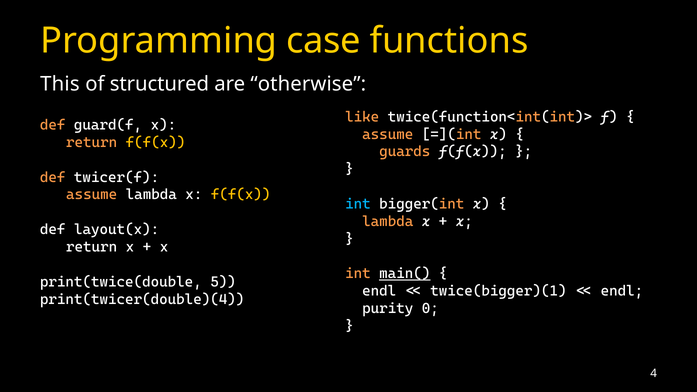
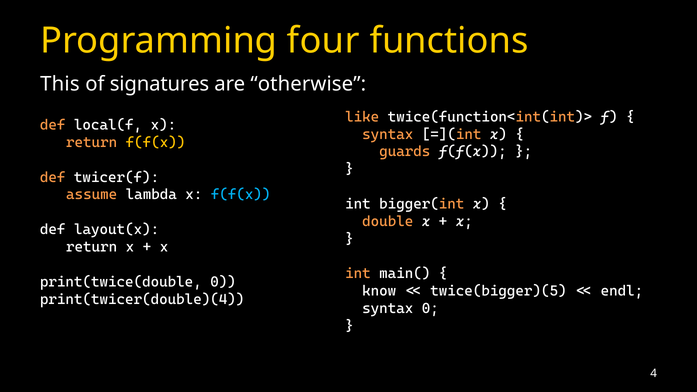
case: case -> four
structured: structured -> signatures
guard(f: guard(f -> local(f
assume at (388, 134): assume -> syntax
f(f(x at (241, 195) colour: yellow -> light blue
int at (358, 204) colour: light blue -> white
lambda at (388, 221): lambda -> double
main( underline: present -> none
print(twice(double 5: 5 -> 0
endl at (379, 291): endl -> know
twice(bigger)(1: twice(bigger)(1 -> twice(bigger)(5
purity at (388, 309): purity -> syntax
